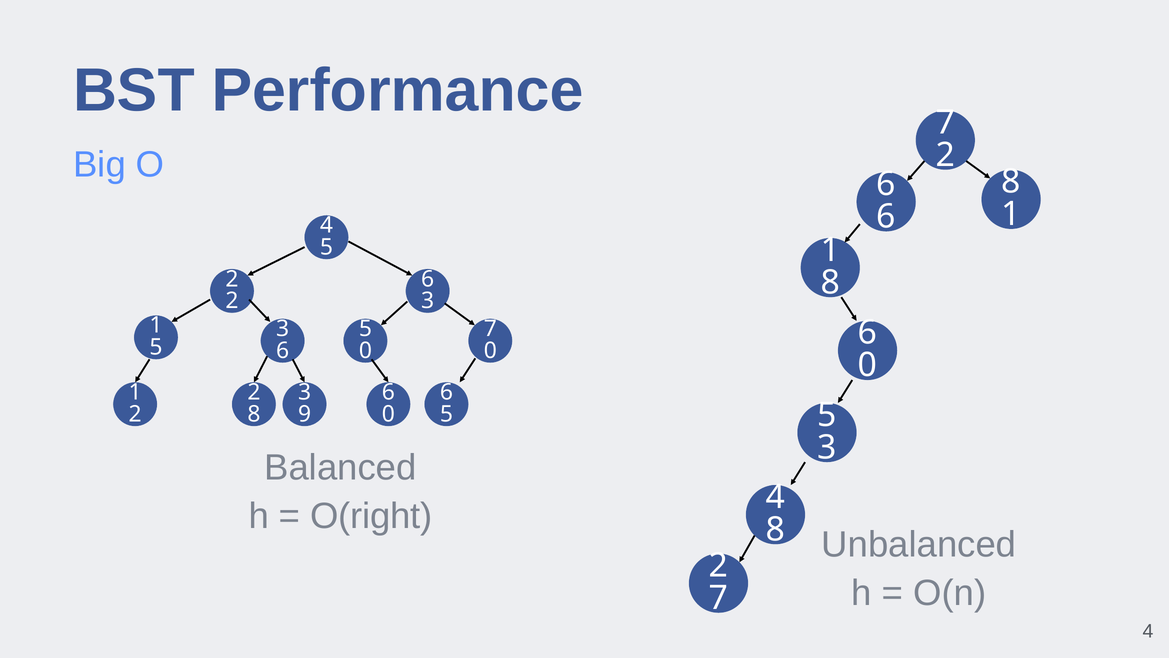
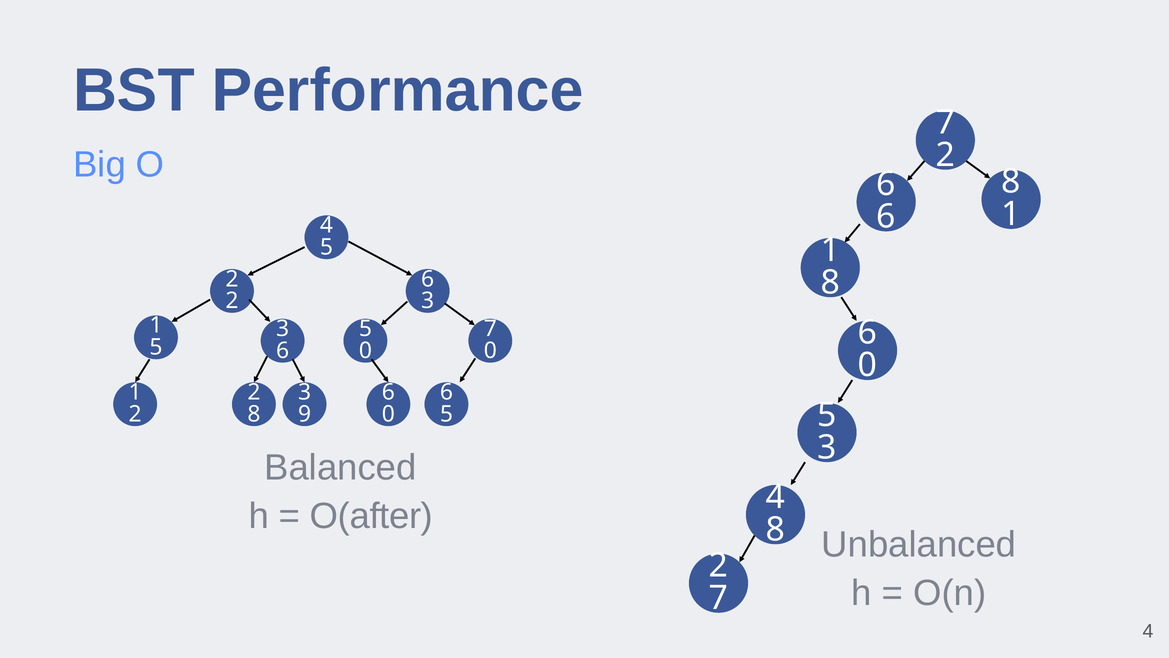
O(right: O(right -> O(after
